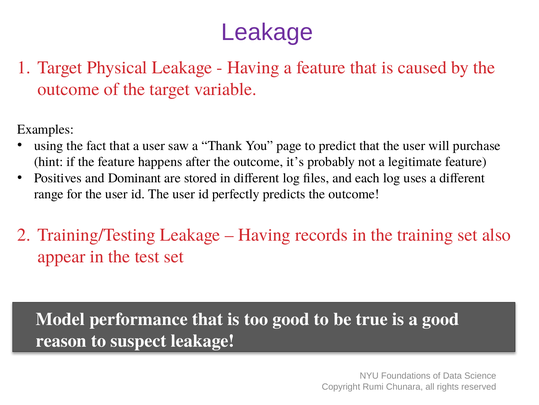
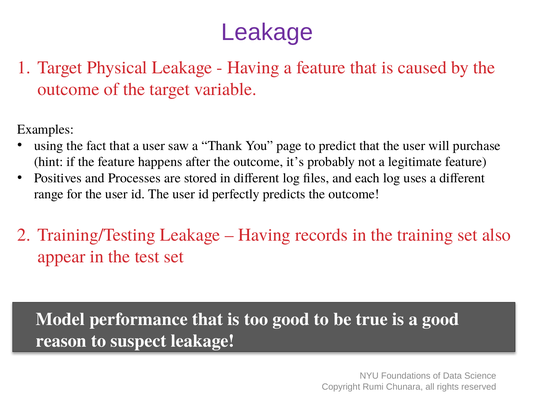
Dominant: Dominant -> Processes
